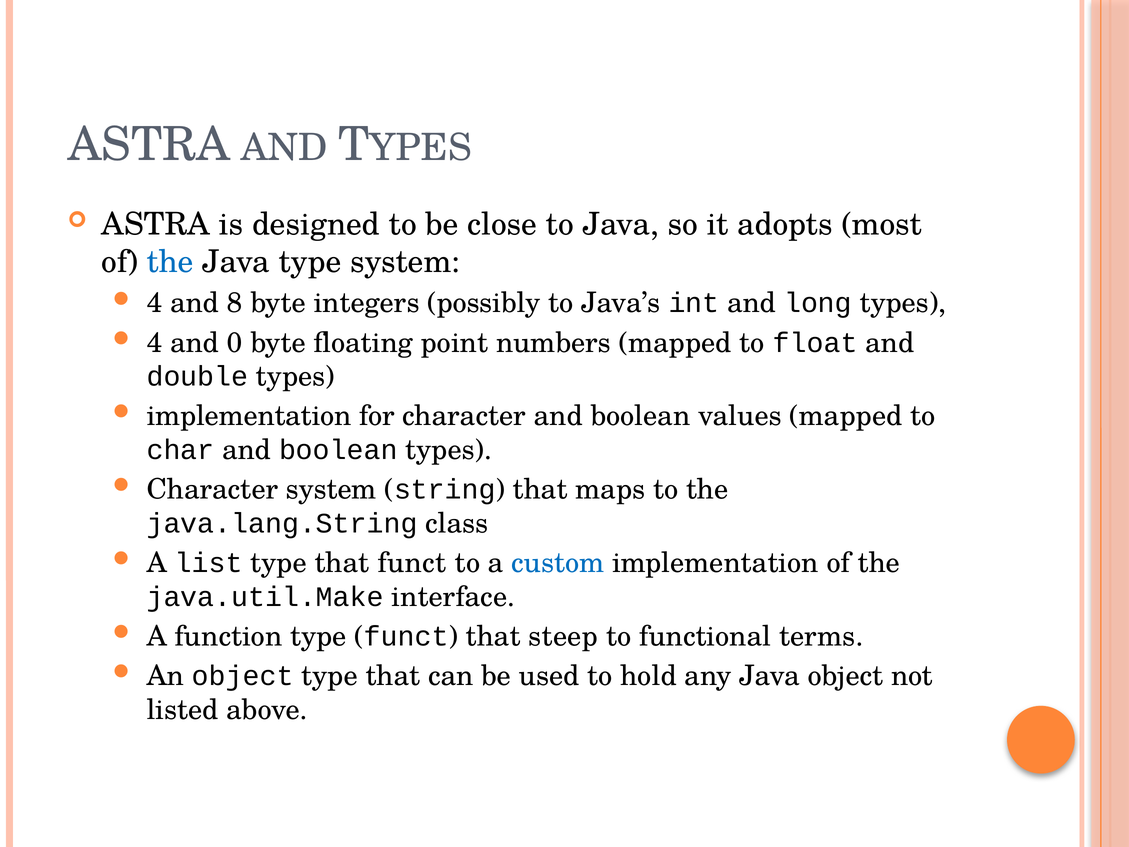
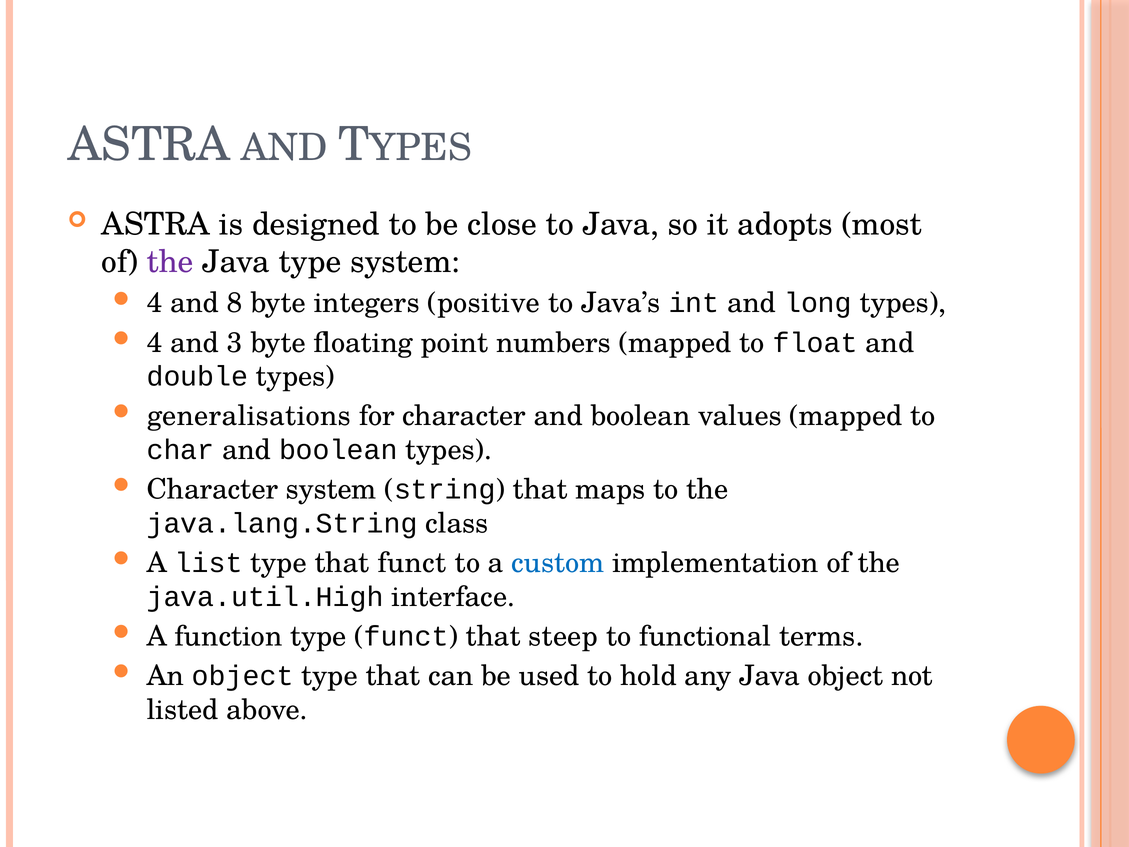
the at (170, 262) colour: blue -> purple
possibly: possibly -> positive
0: 0 -> 3
implementation at (249, 416): implementation -> generalisations
java.util.Make: java.util.Make -> java.util.High
